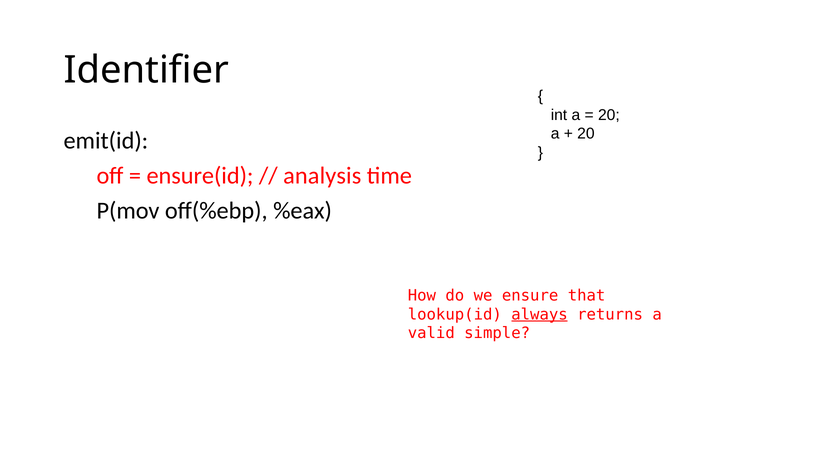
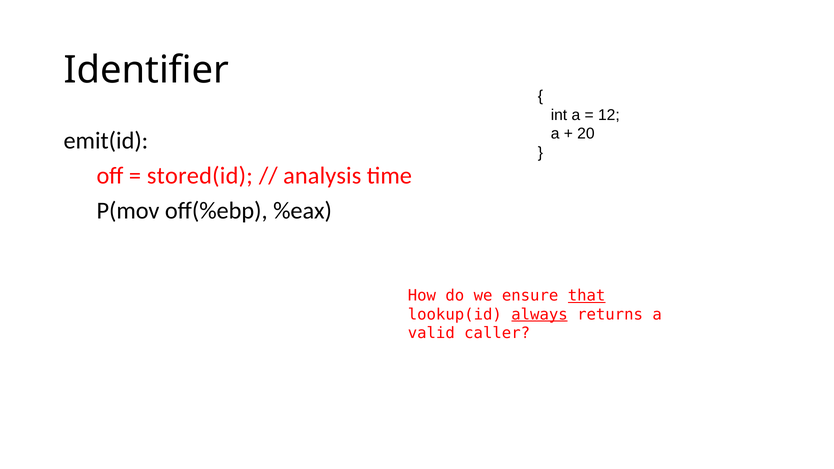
20 at (609, 115): 20 -> 12
ensure(id: ensure(id -> stored(id
that underline: none -> present
simple: simple -> caller
